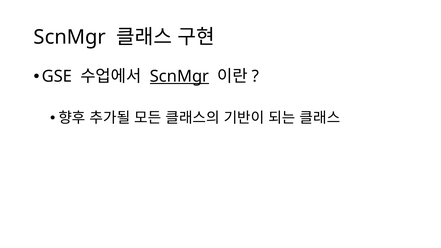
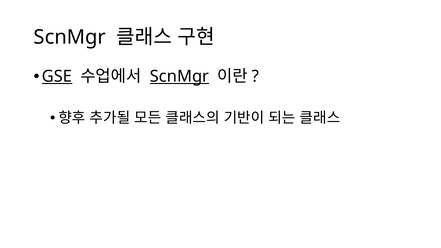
GSE underline: none -> present
